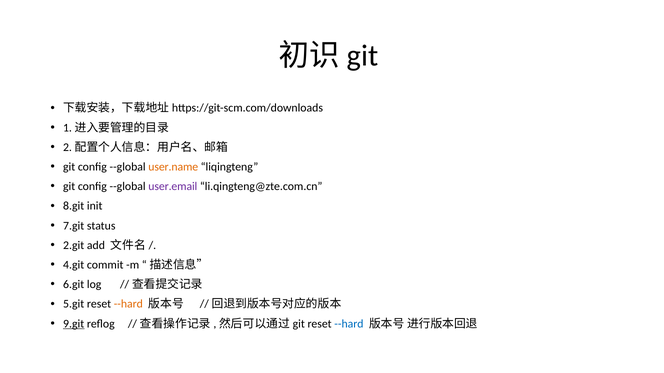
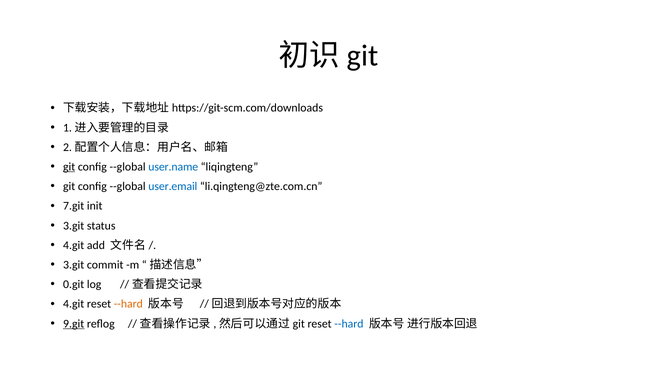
git at (69, 167) underline: none -> present
user.name colour: orange -> blue
user.email colour: purple -> blue
8.git: 8.git -> 7.git
7.git at (74, 226): 7.git -> 3.git
2.git at (74, 246): 2.git -> 4.git
4.git at (74, 265): 4.git -> 3.git
6.git: 6.git -> 0.git
5.git at (74, 304): 5.git -> 4.git
